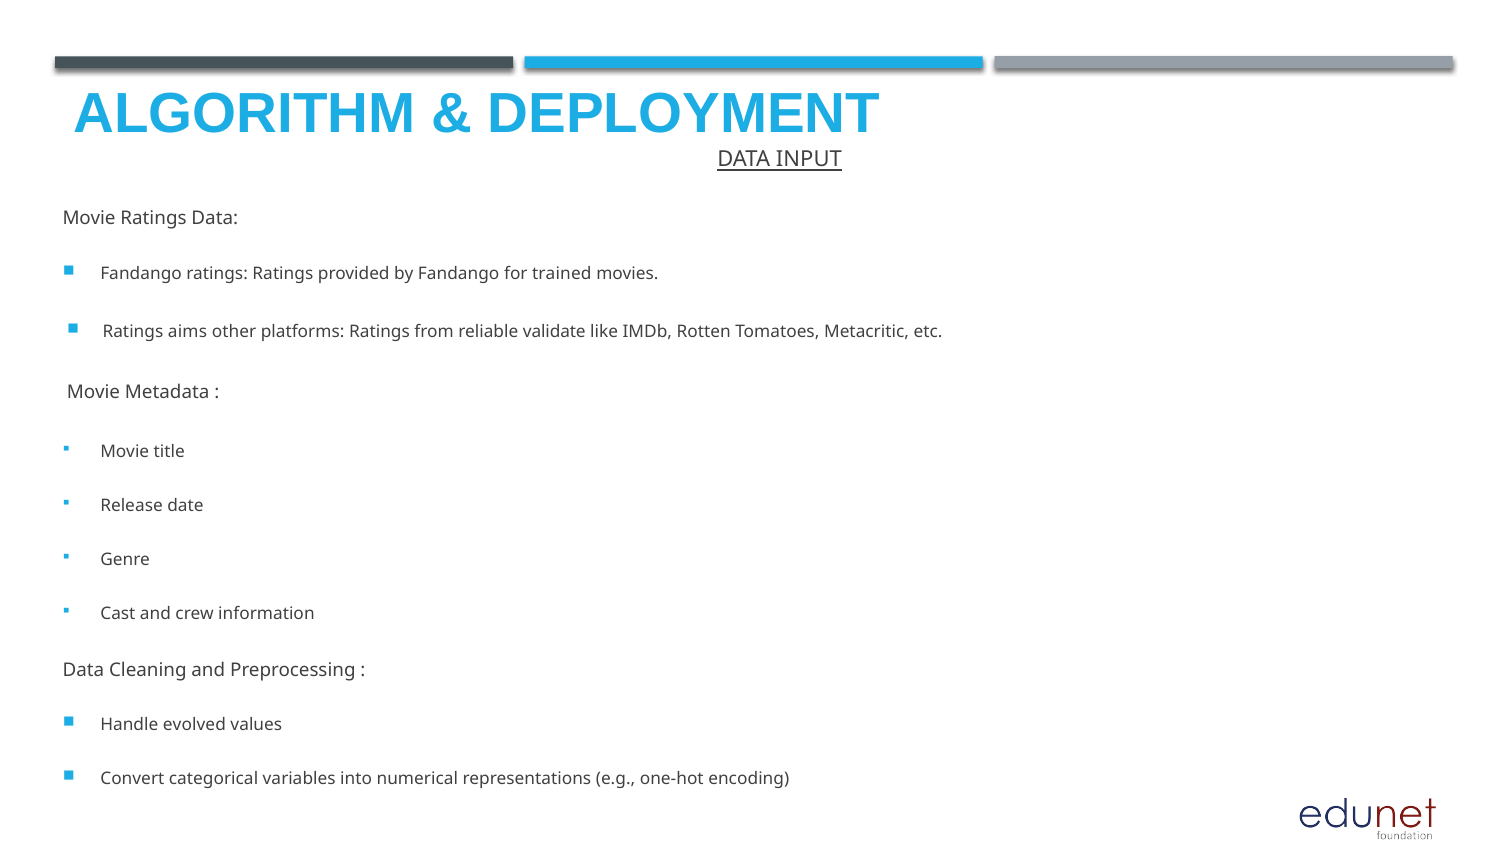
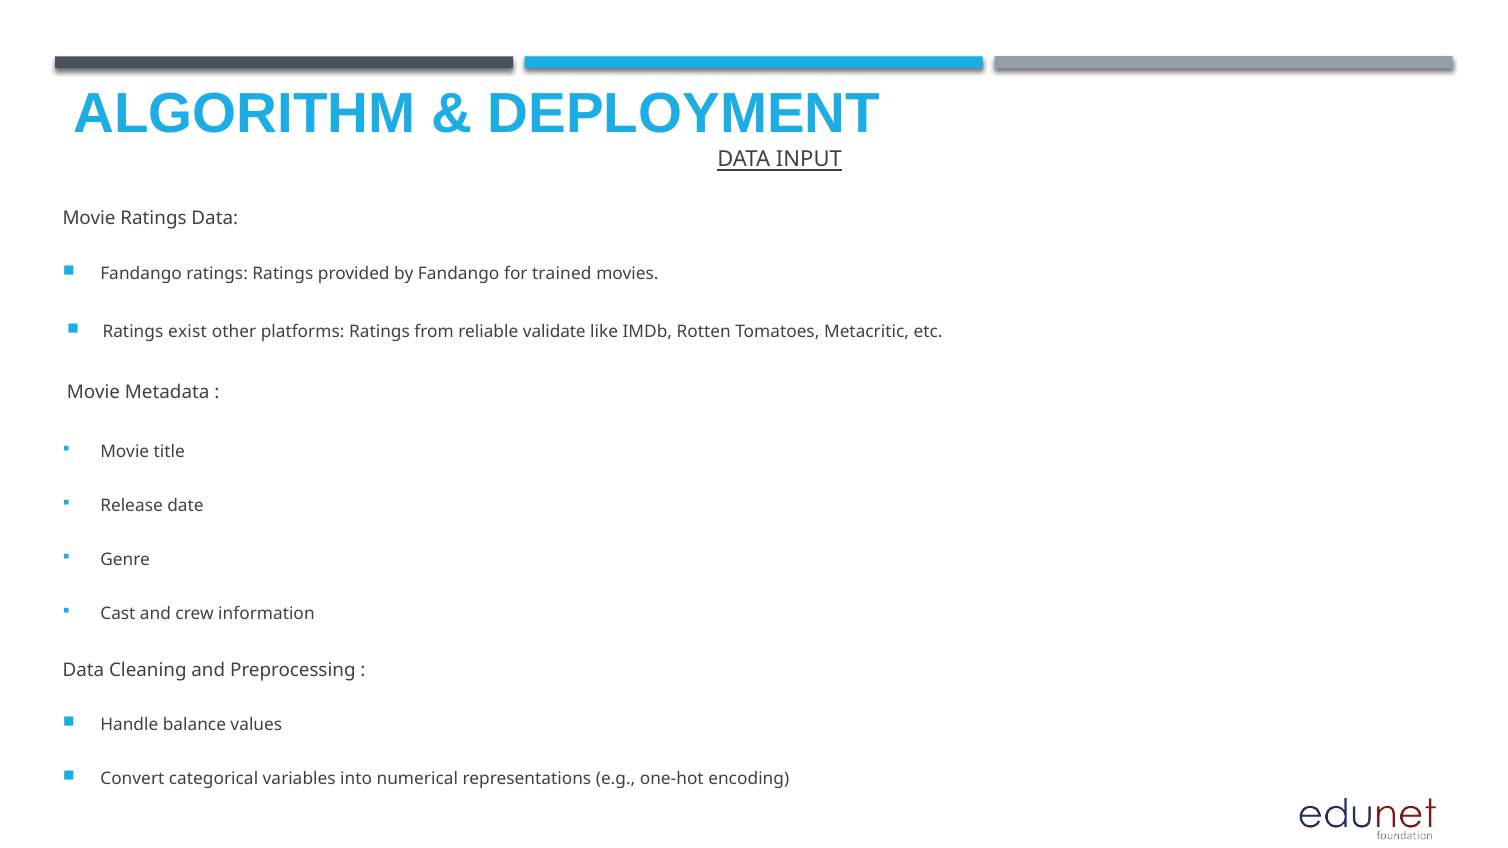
aims: aims -> exist
evolved: evolved -> balance
